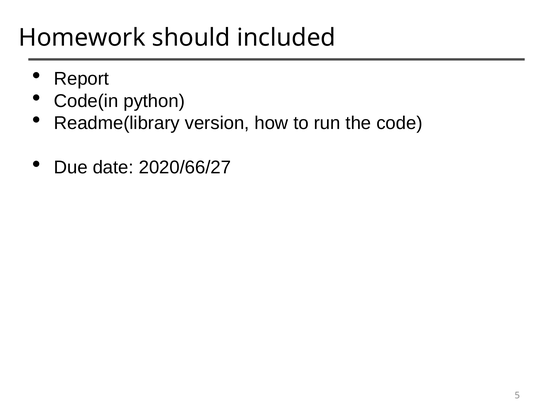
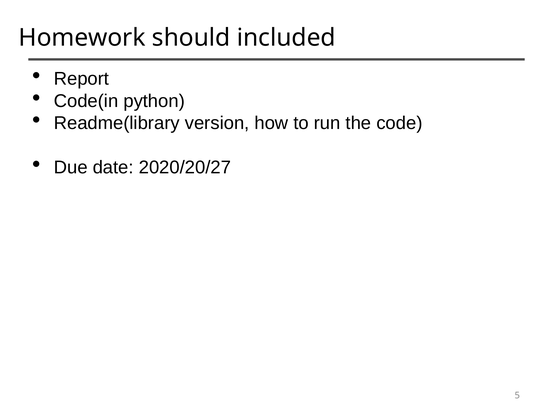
2020/66/27: 2020/66/27 -> 2020/20/27
